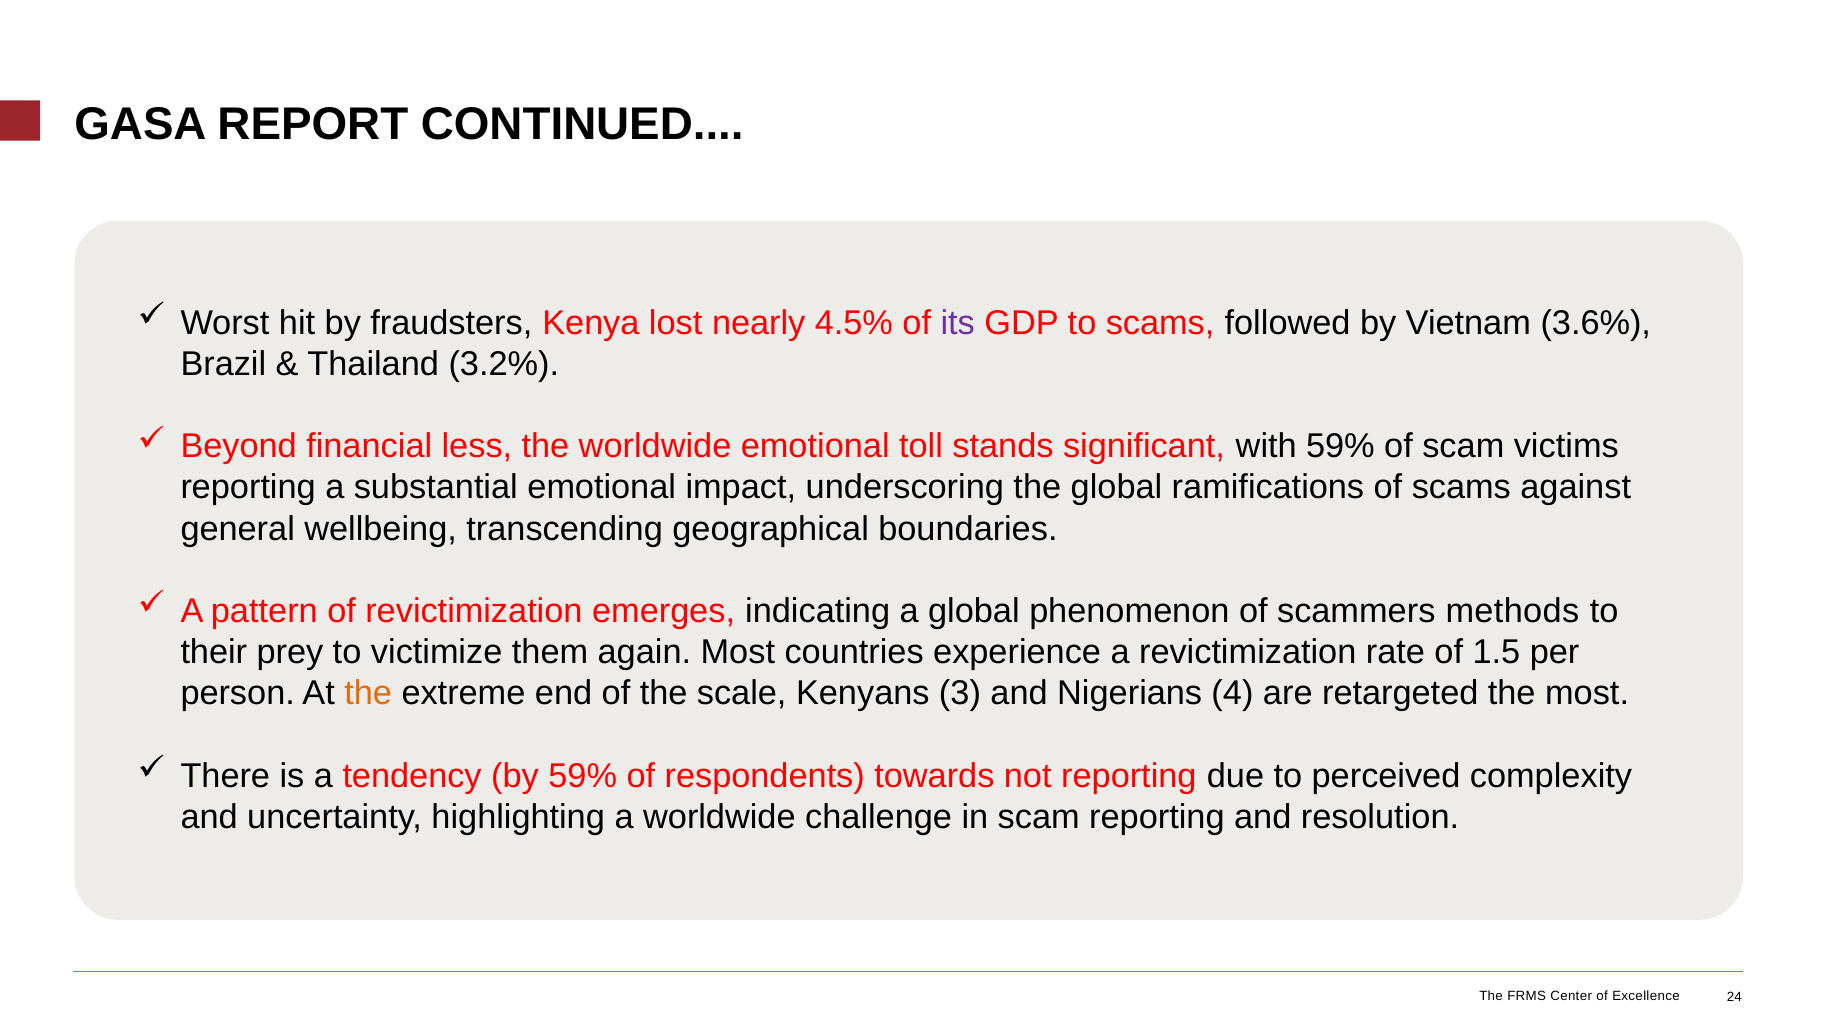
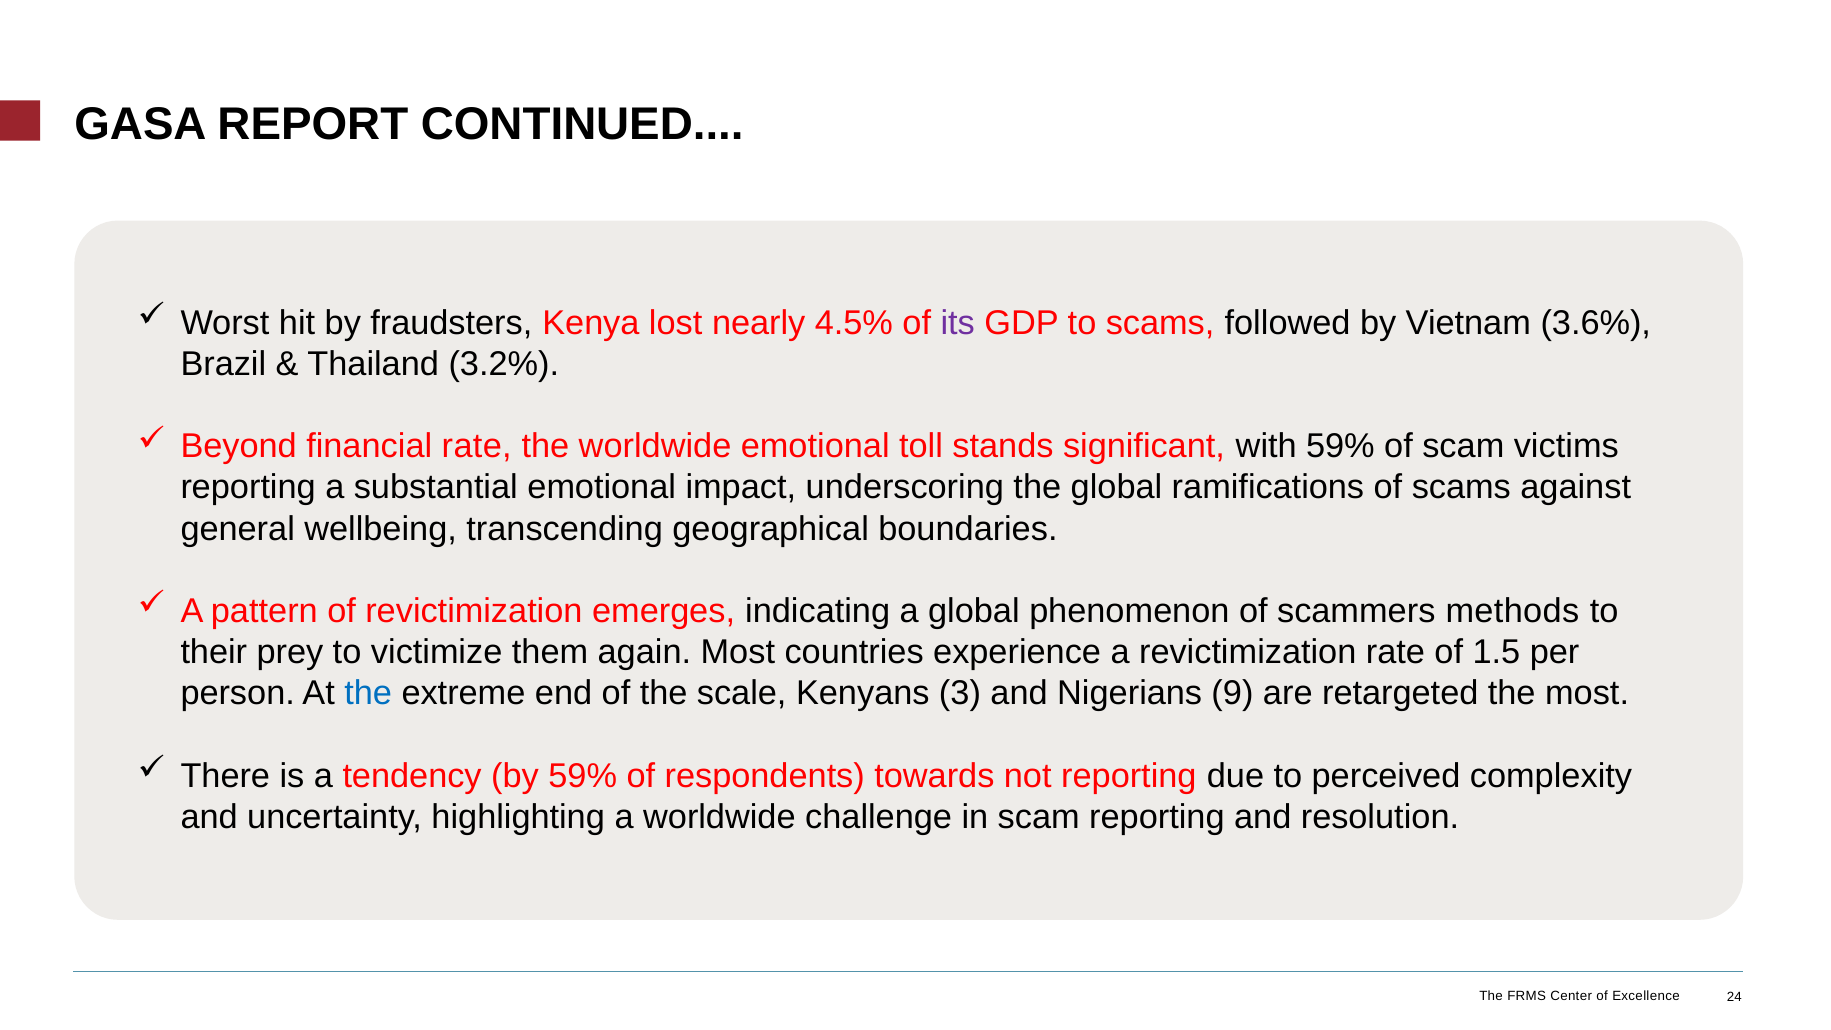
financial less: less -> rate
the at (368, 694) colour: orange -> blue
4: 4 -> 9
